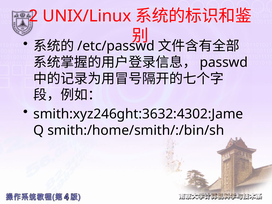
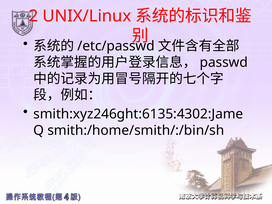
smith:xyz246ght:3632:4302:Jame: smith:xyz246ght:3632:4302:Jame -> smith:xyz246ght:6135:4302:Jame
